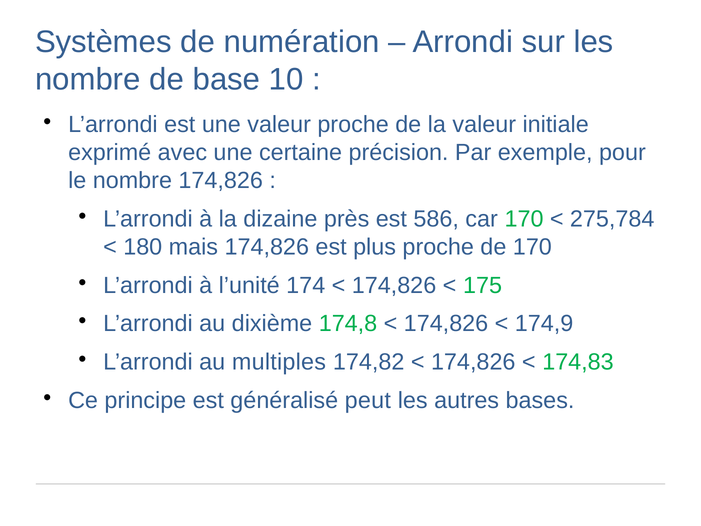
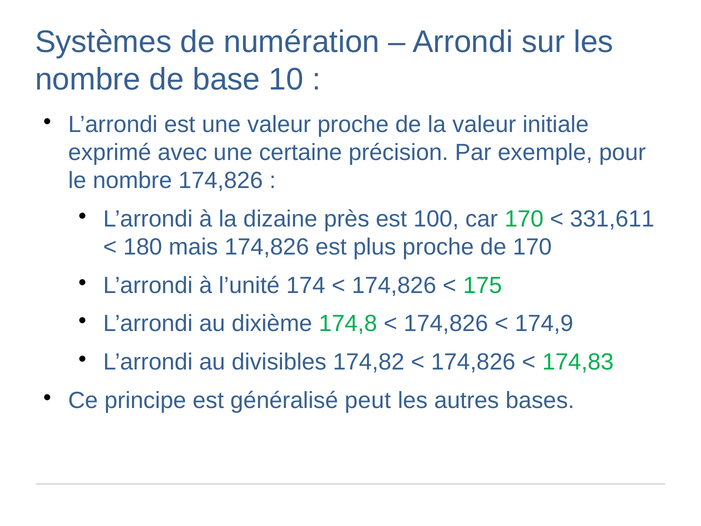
586: 586 -> 100
275,784: 275,784 -> 331,611
multiples: multiples -> divisibles
